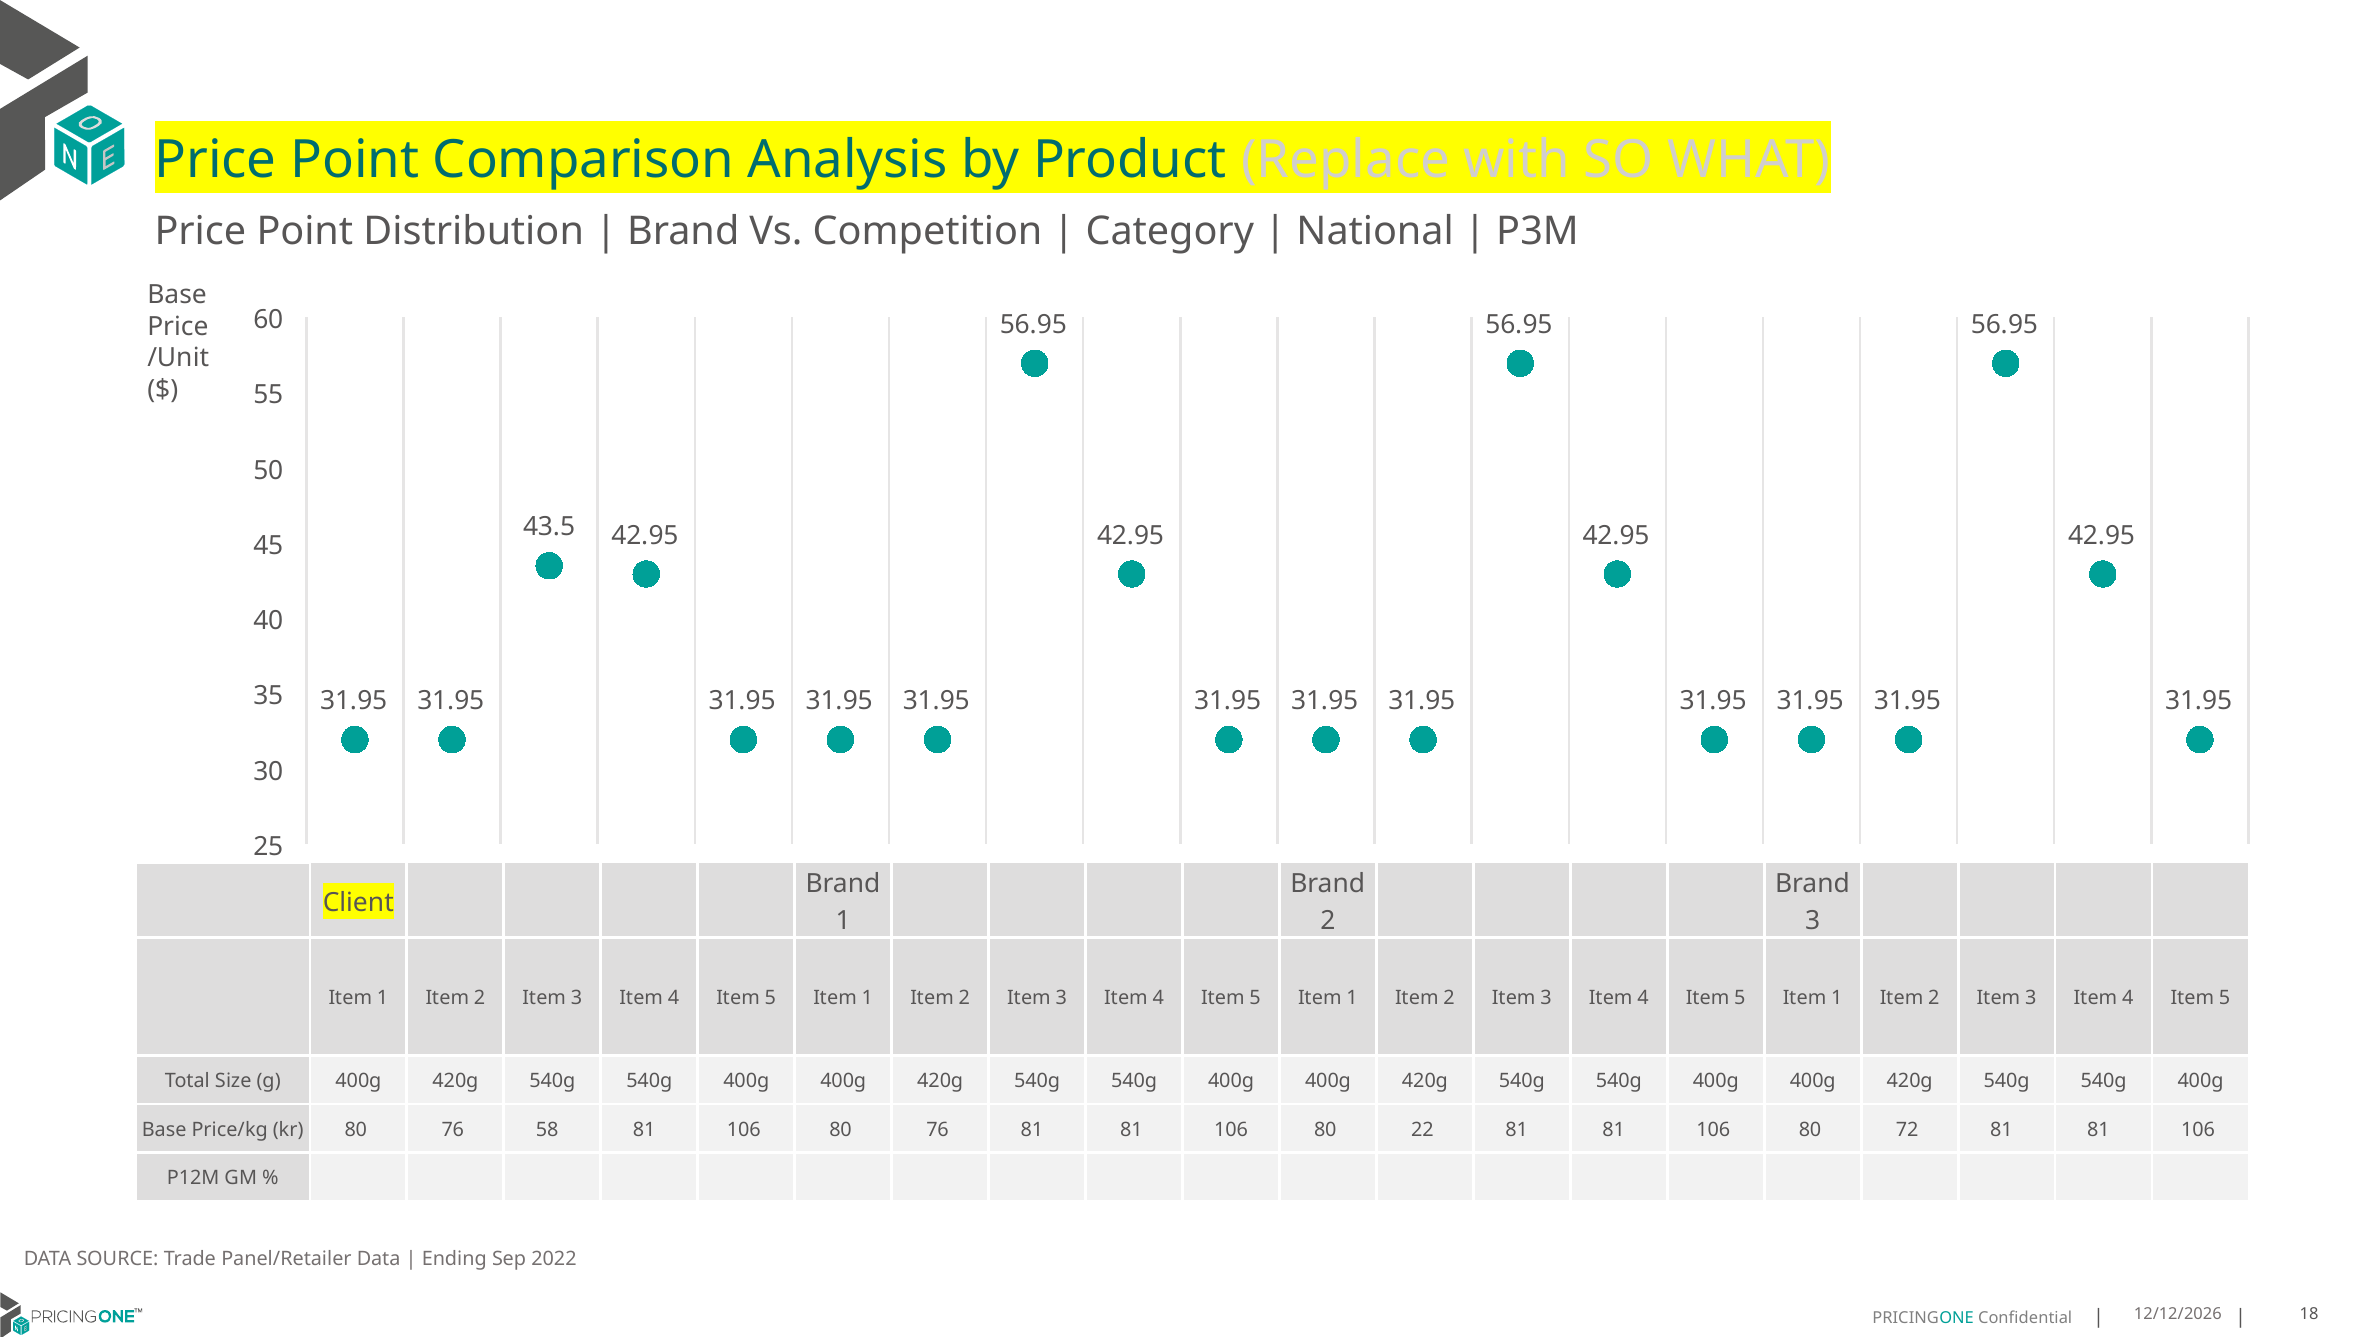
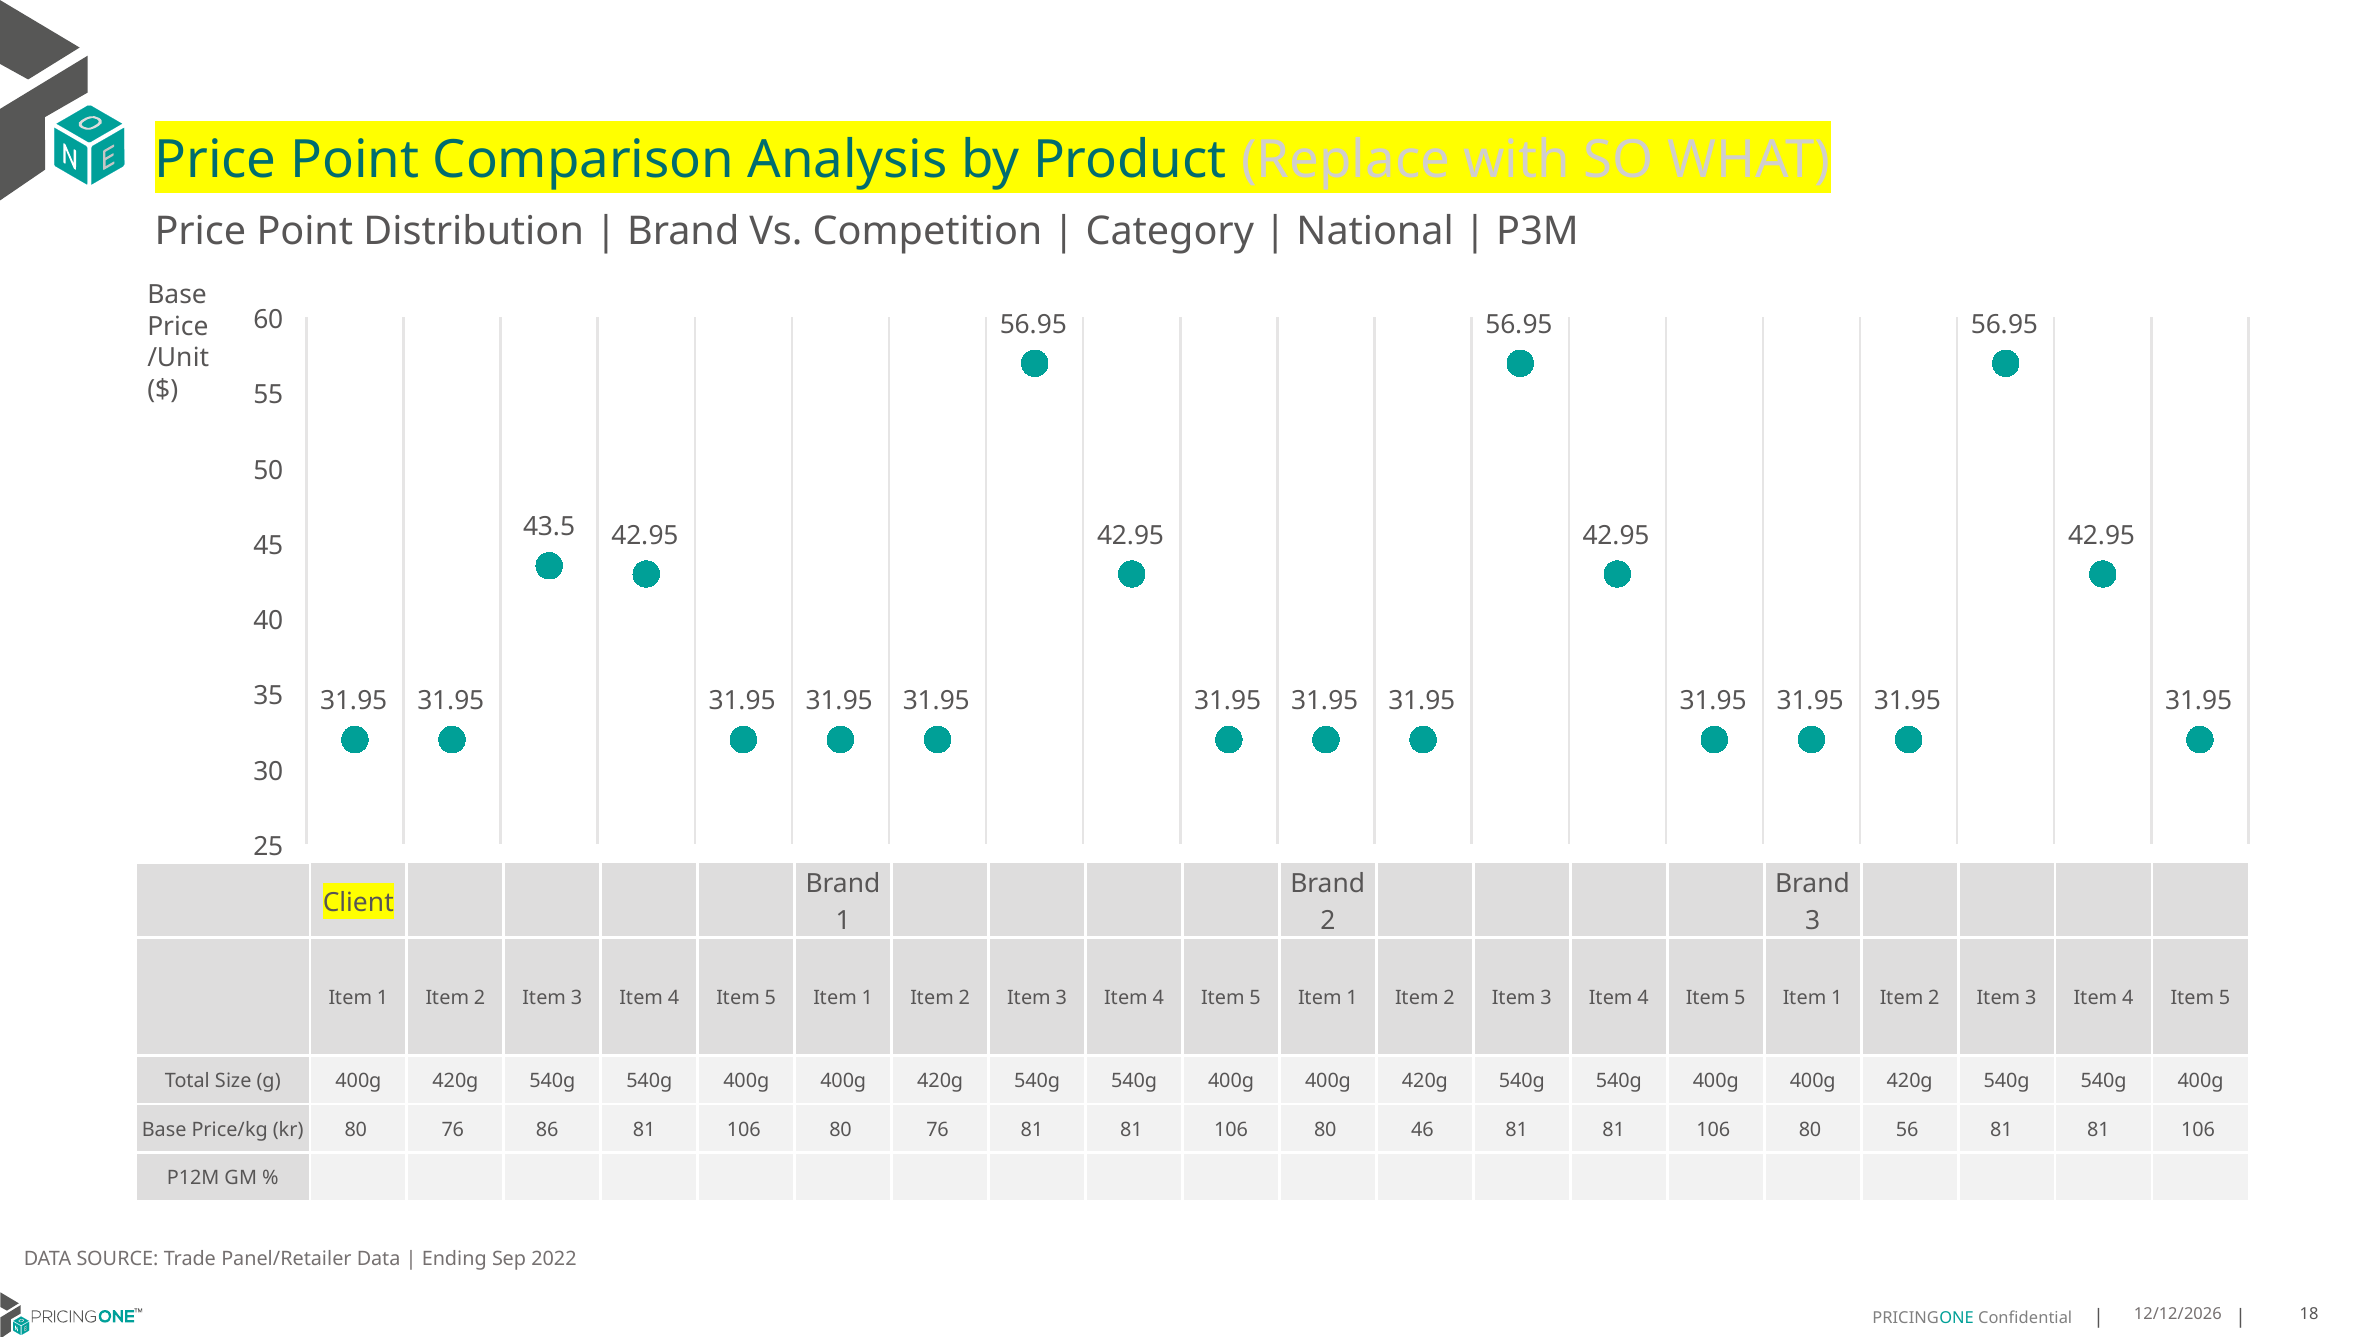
58: 58 -> 86
22: 22 -> 46
72: 72 -> 56
